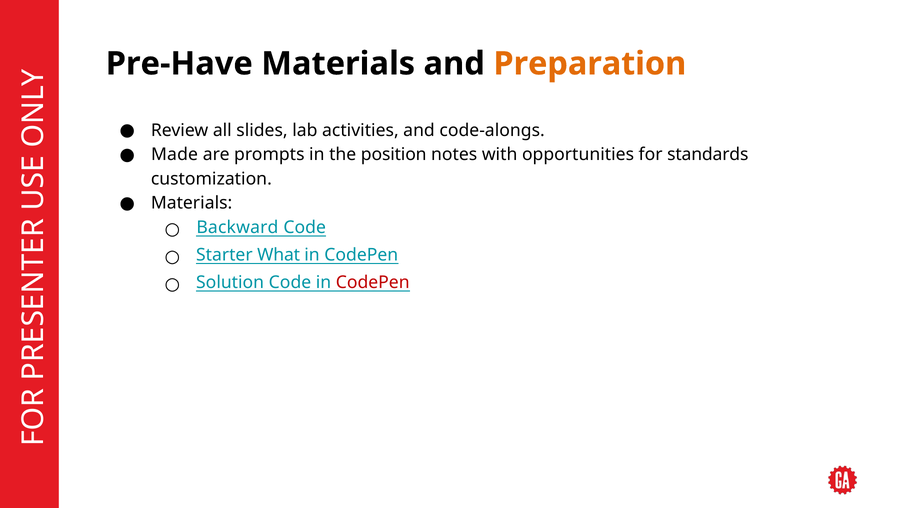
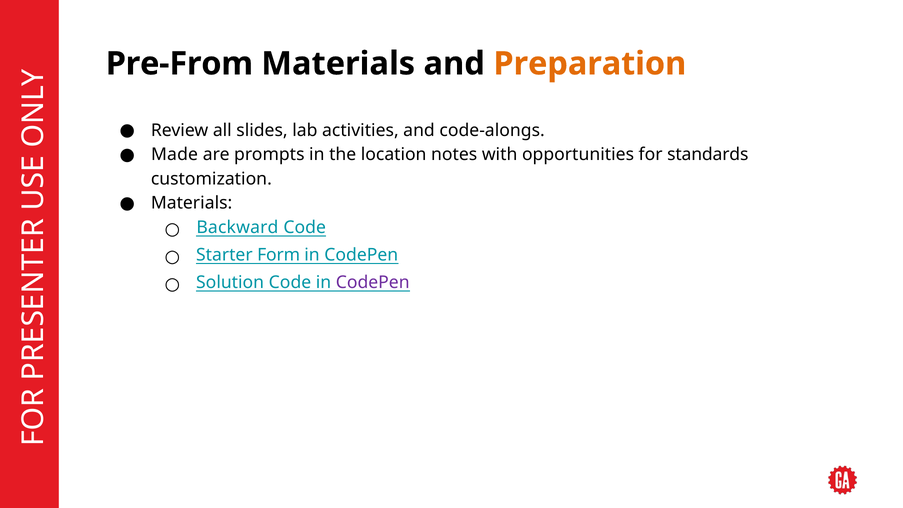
Pre-Have: Pre-Have -> Pre-From
position: position -> location
What: What -> Form
CodePen at (373, 283) colour: red -> purple
